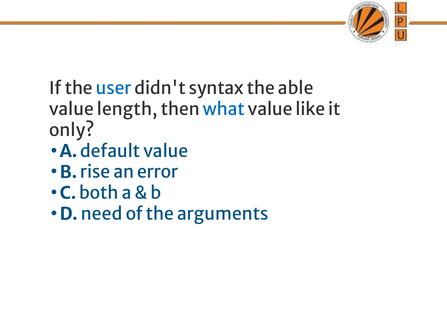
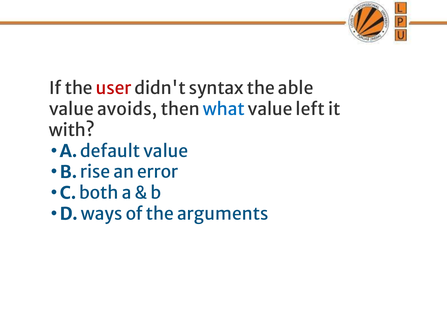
user colour: blue -> red
length: length -> avoids
like: like -> left
only: only -> with
need: need -> ways
